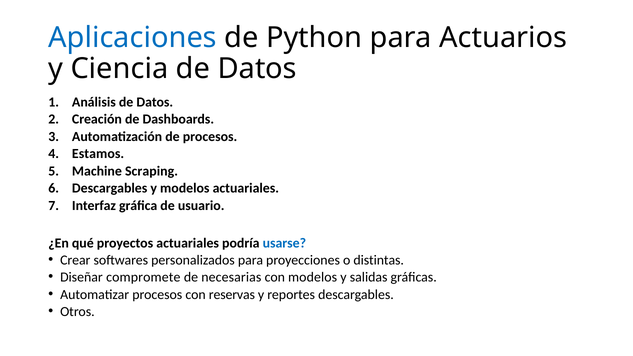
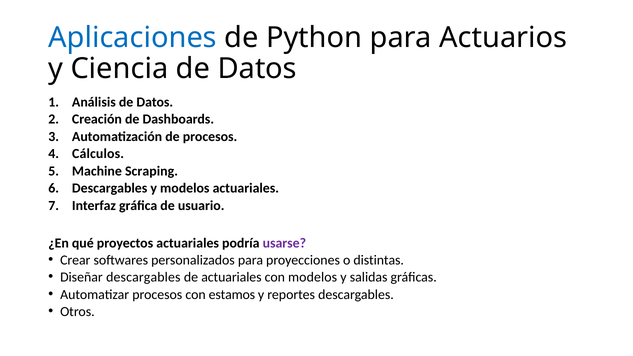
Estamos: Estamos -> Cálculos
usarse colour: blue -> purple
Diseñar compromete: compromete -> descargables
de necesarias: necesarias -> actuariales
reservas: reservas -> estamos
